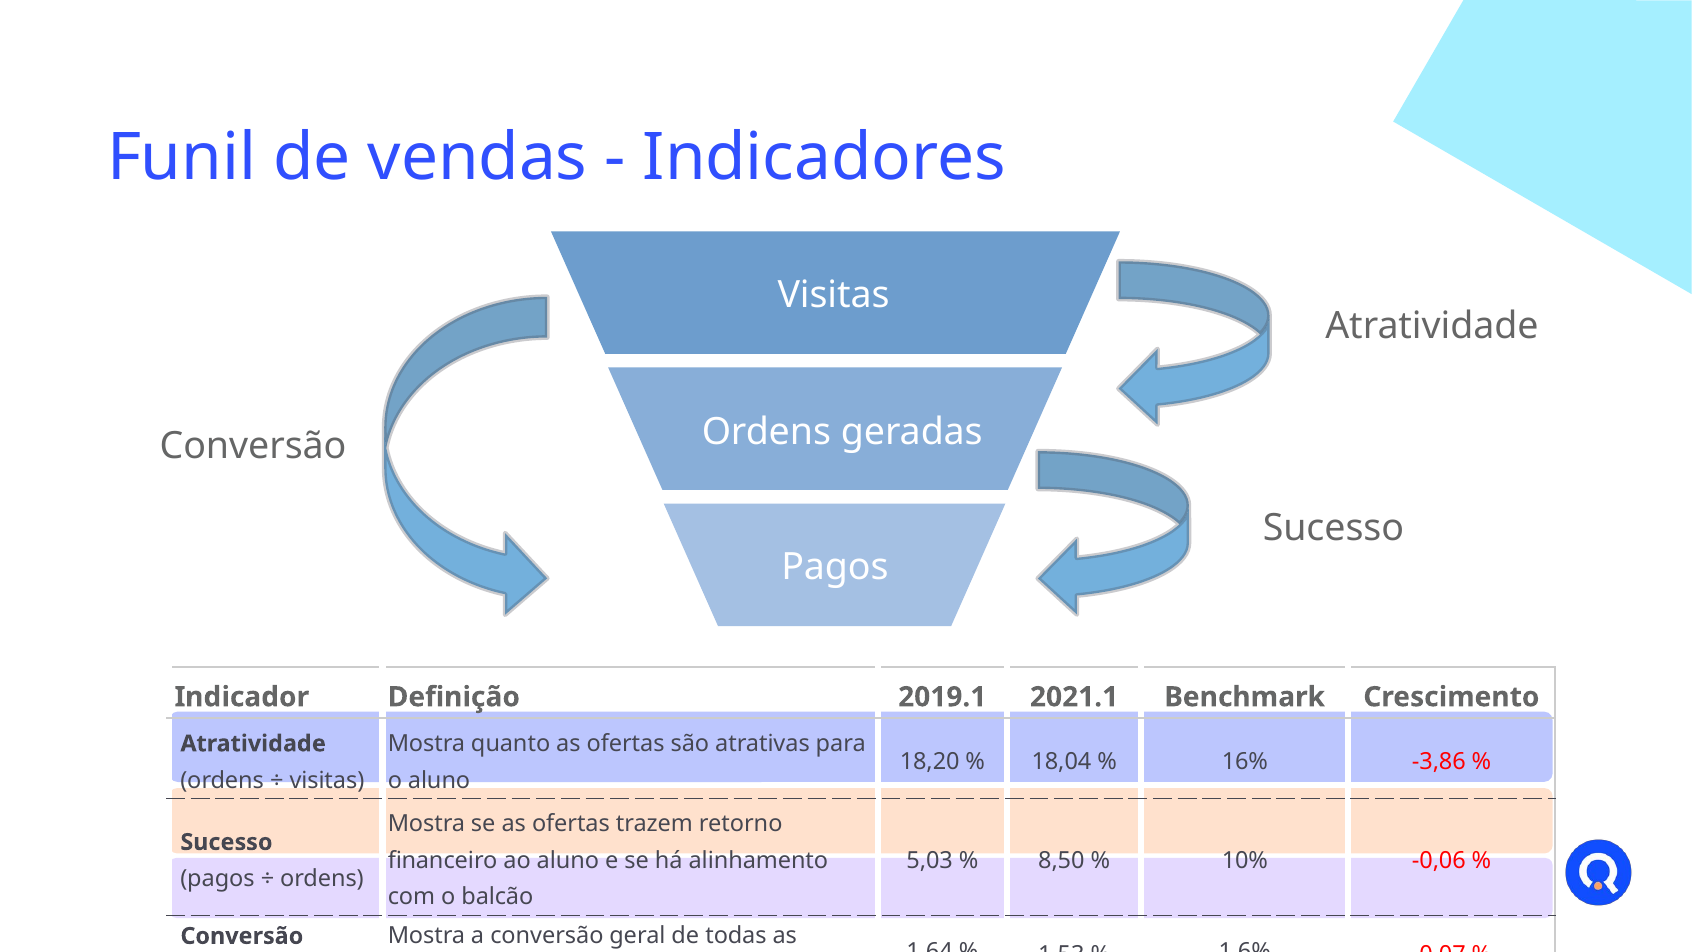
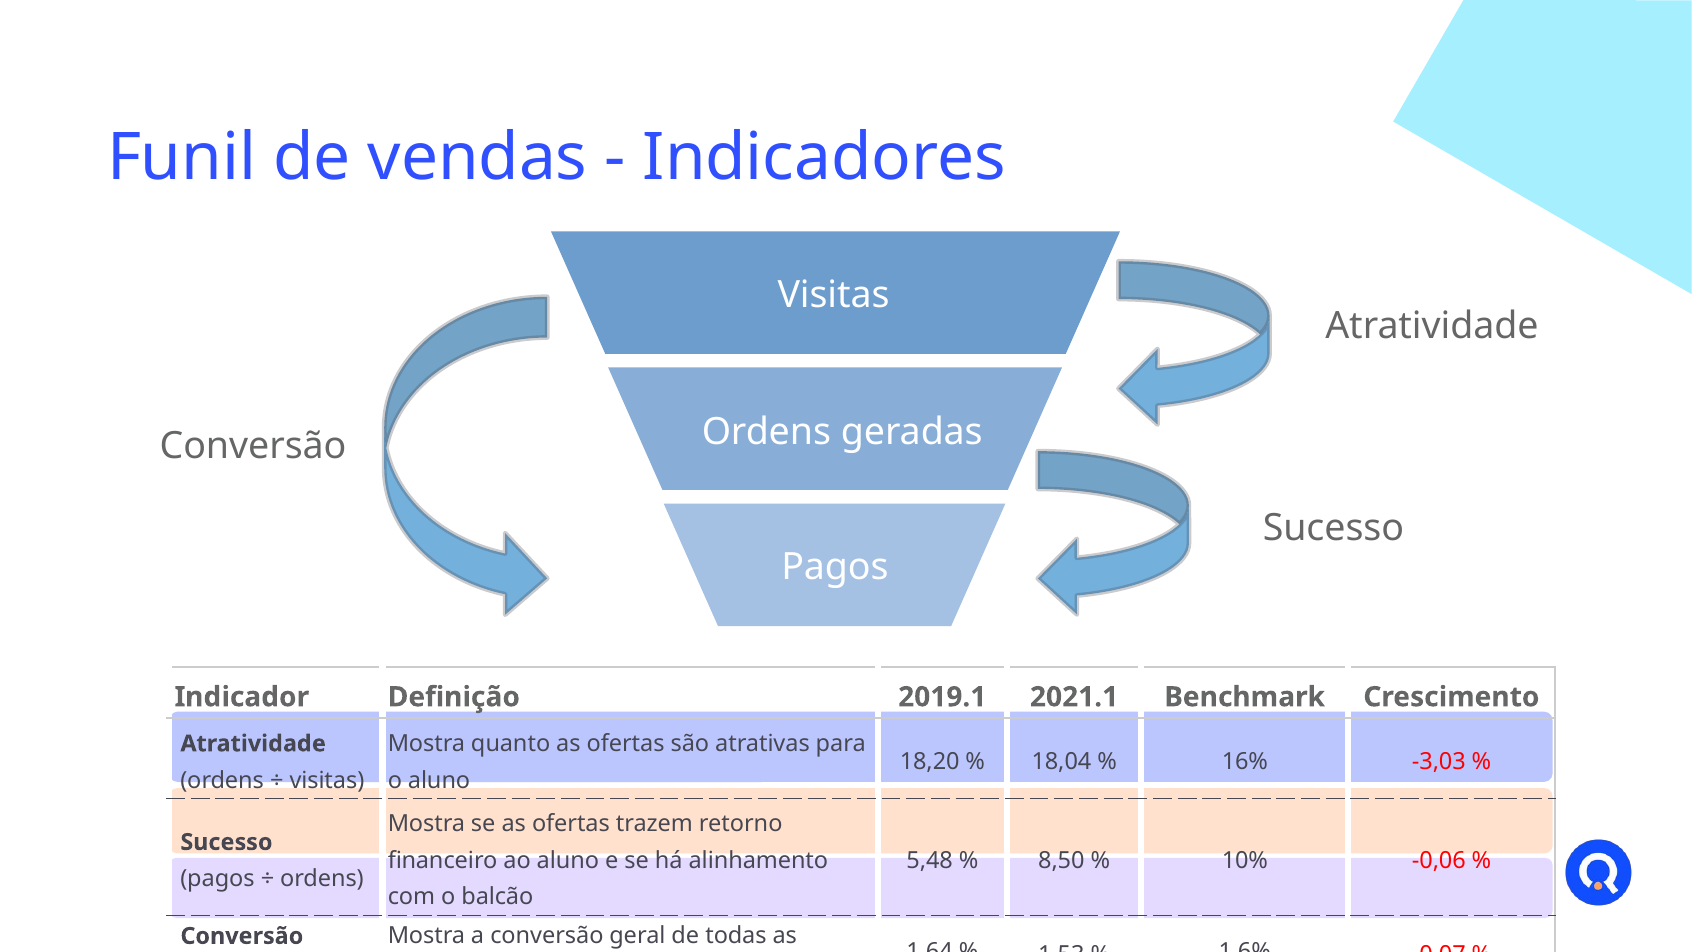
-3,86: -3,86 -> -3,03
5,03: 5,03 -> 5,48
